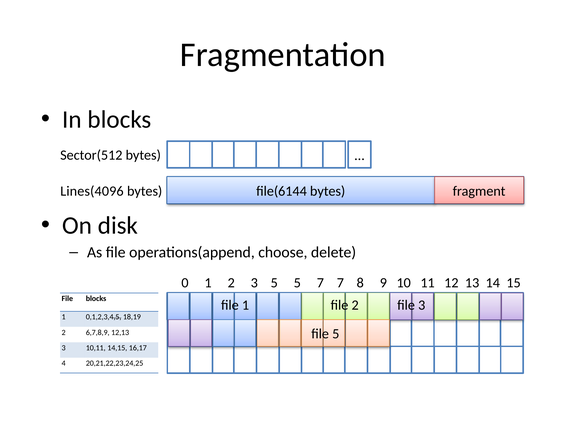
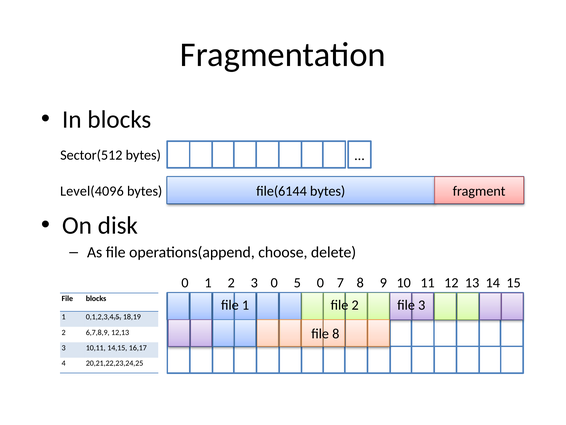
Lines(4096: Lines(4096 -> Level(4096
3 5: 5 -> 0
5 7: 7 -> 0
file 5: 5 -> 8
